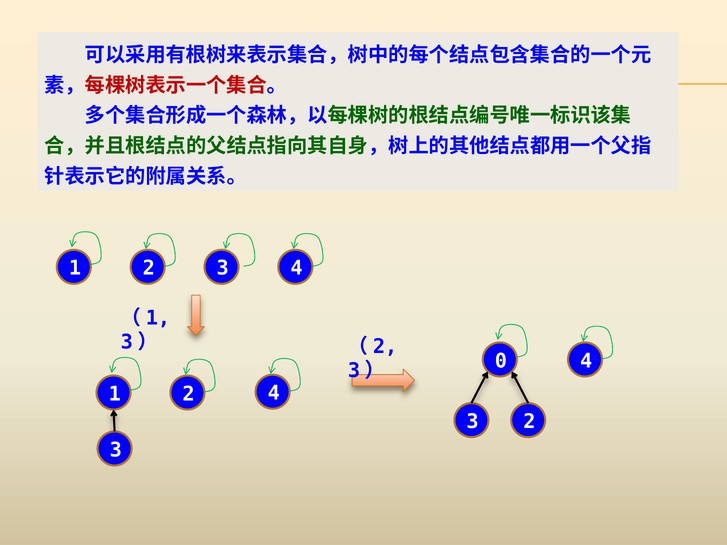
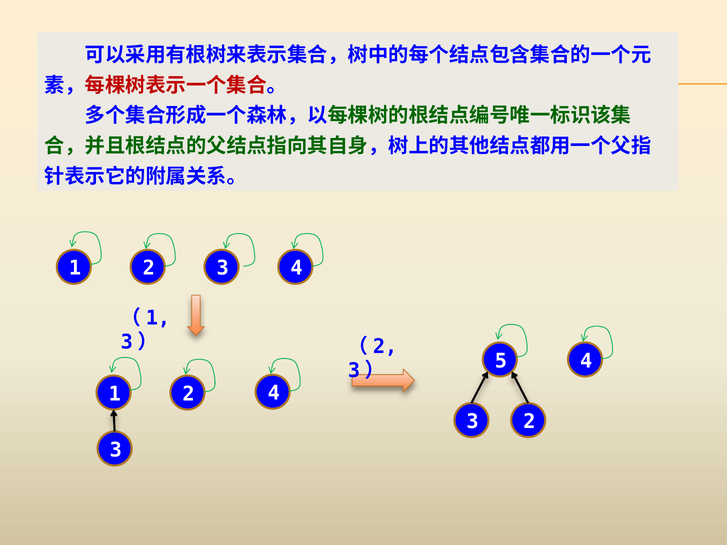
0: 0 -> 5
